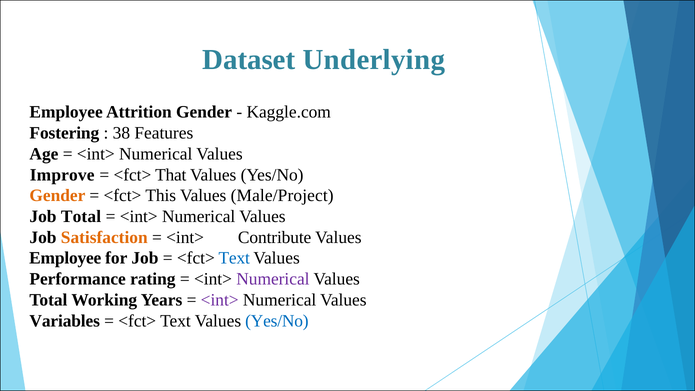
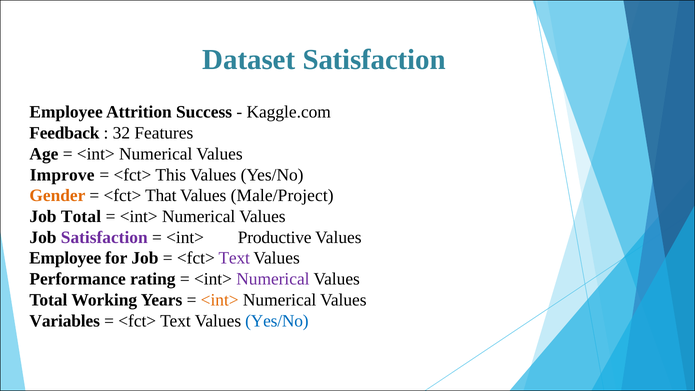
Dataset Underlying: Underlying -> Satisfaction
Attrition Gender: Gender -> Success
Fostering: Fostering -> Feedback
38: 38 -> 32
That: That -> This
This: This -> That
Satisfaction at (104, 237) colour: orange -> purple
Contribute: Contribute -> Productive
Text at (234, 258) colour: blue -> purple
<int> at (220, 300) colour: purple -> orange
